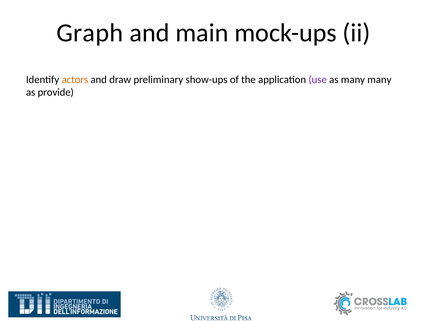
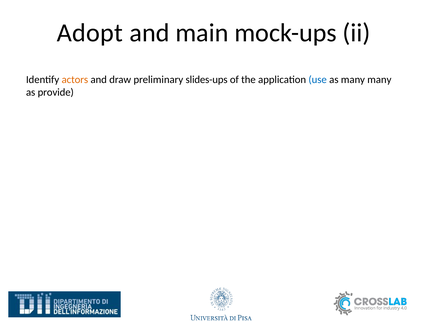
Graph: Graph -> Adopt
show-ups: show-ups -> slides-ups
use colour: purple -> blue
